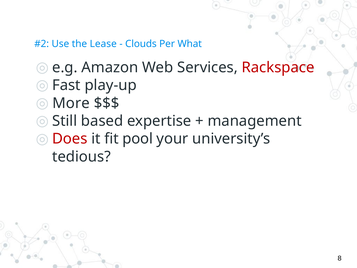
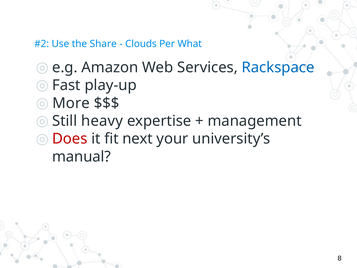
Lease: Lease -> Share
Rackspace colour: red -> blue
based: based -> heavy
pool: pool -> next
tedious: tedious -> manual
